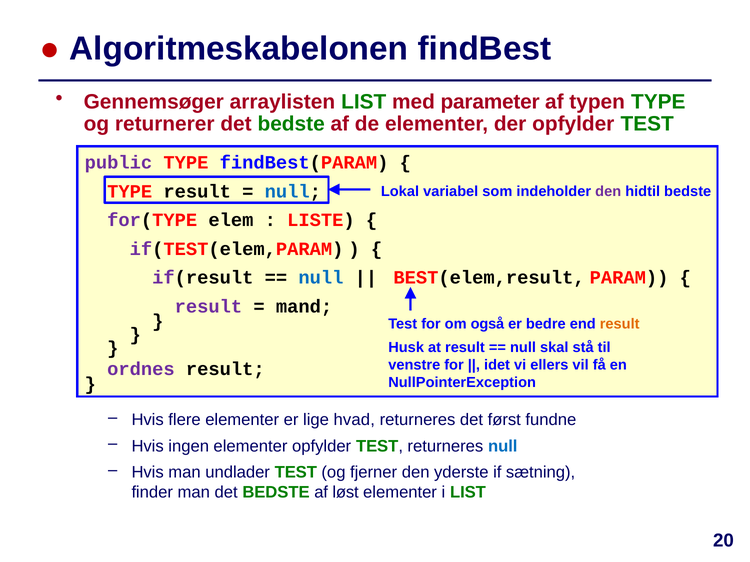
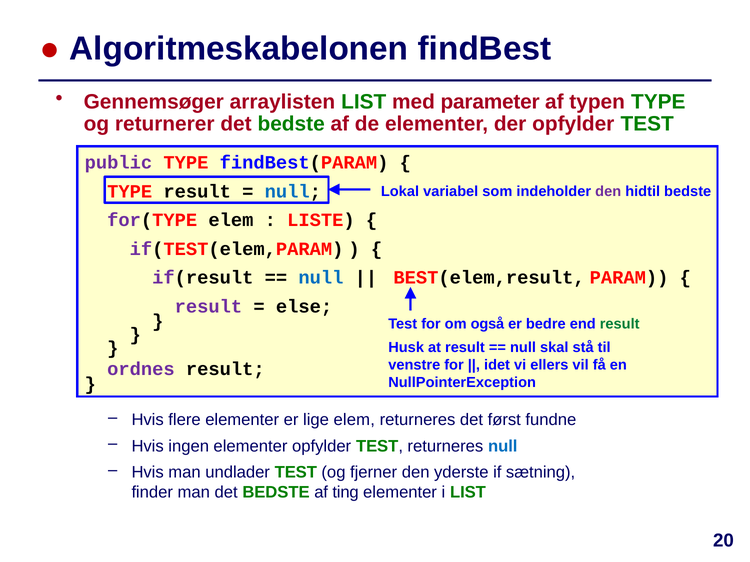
mand: mand -> else
result at (620, 324) colour: orange -> green
lige hvad: hvad -> elem
løst: løst -> ting
